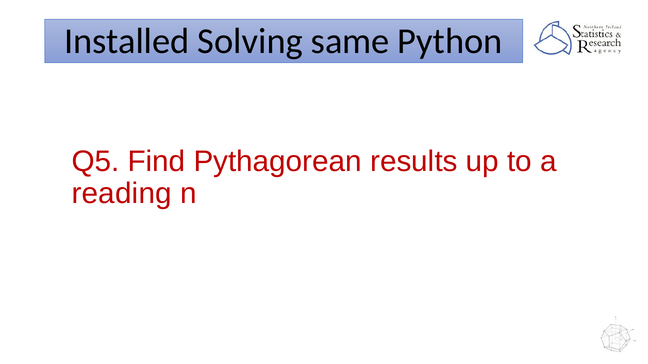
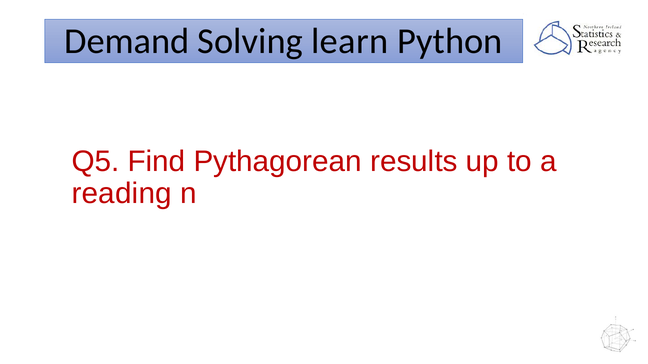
Installed: Installed -> Demand
same: same -> learn
